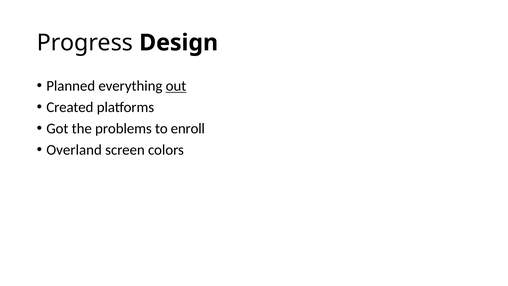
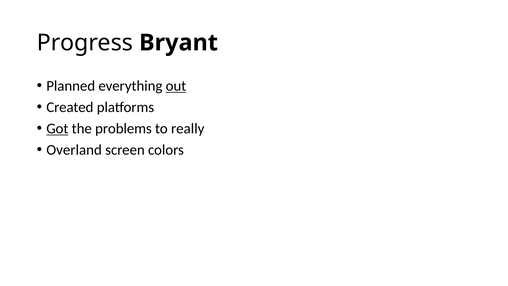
Design: Design -> Bryant
Got underline: none -> present
enroll: enroll -> really
